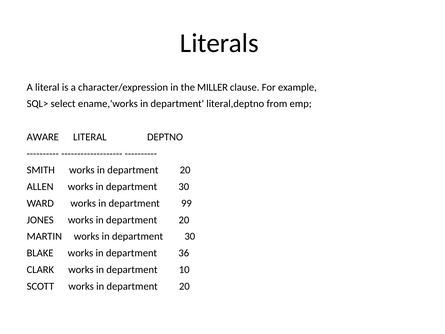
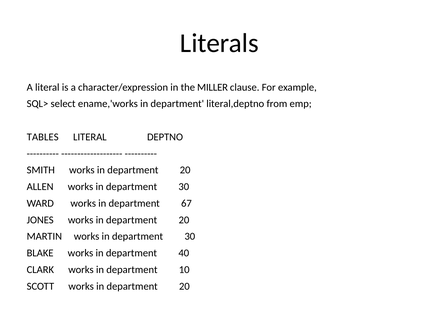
AWARE: AWARE -> TABLES
99: 99 -> 67
36: 36 -> 40
